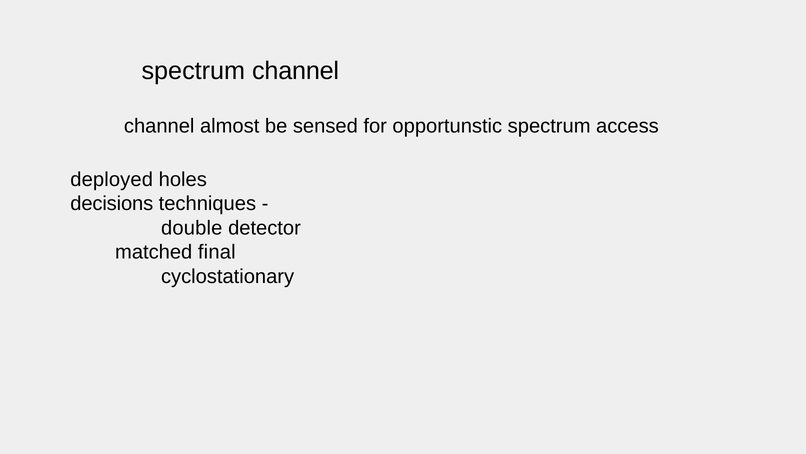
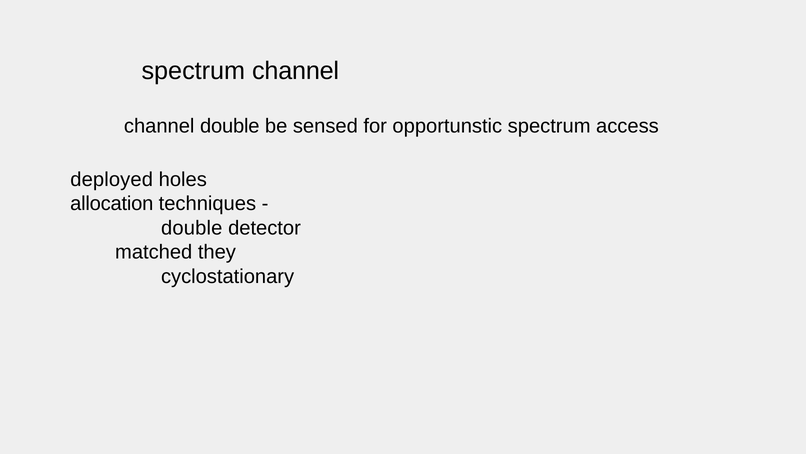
channel almost: almost -> double
decisions: decisions -> allocation
final: final -> they
